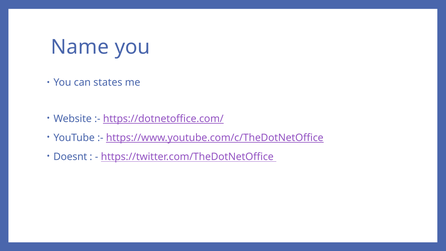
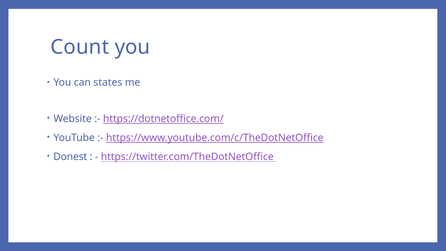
Name: Name -> Count
Doesnt: Doesnt -> Donest
